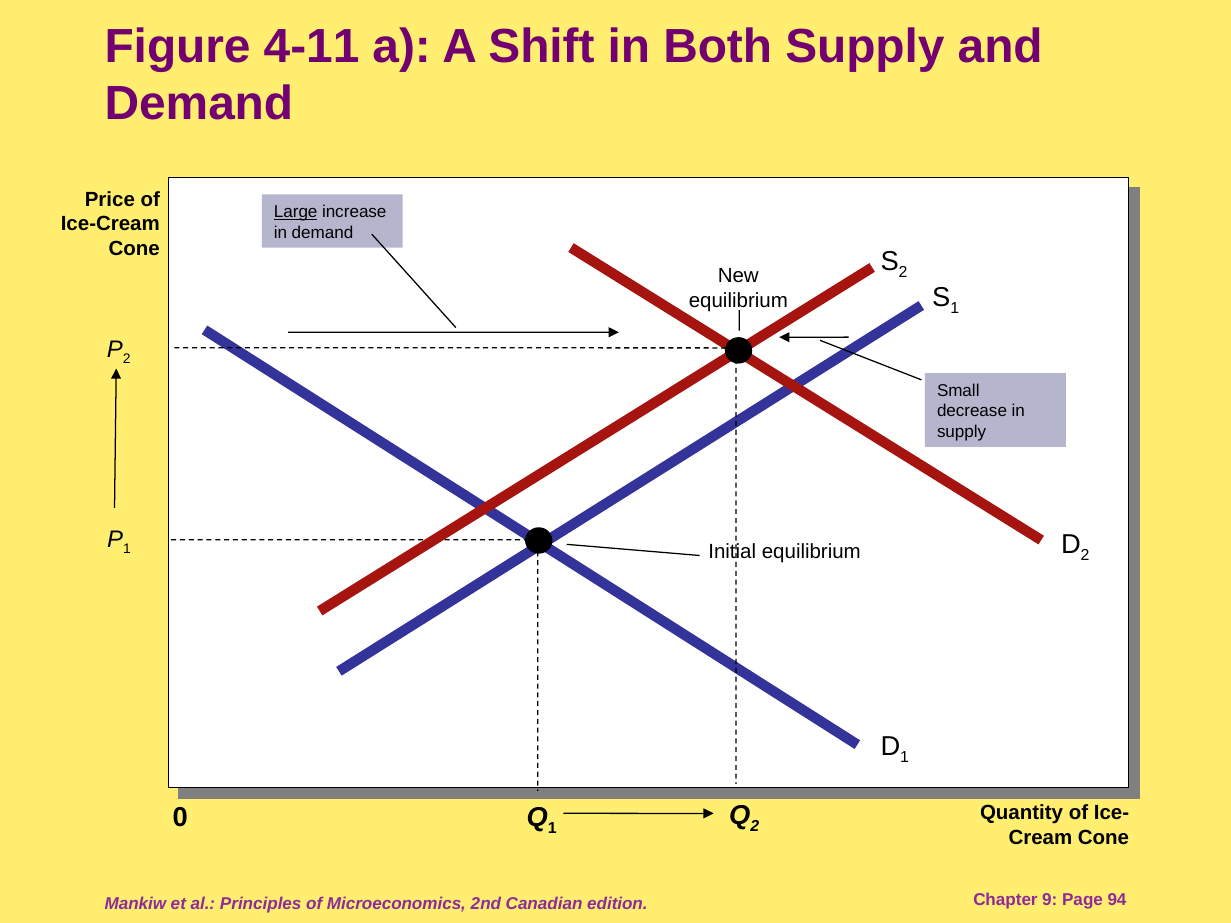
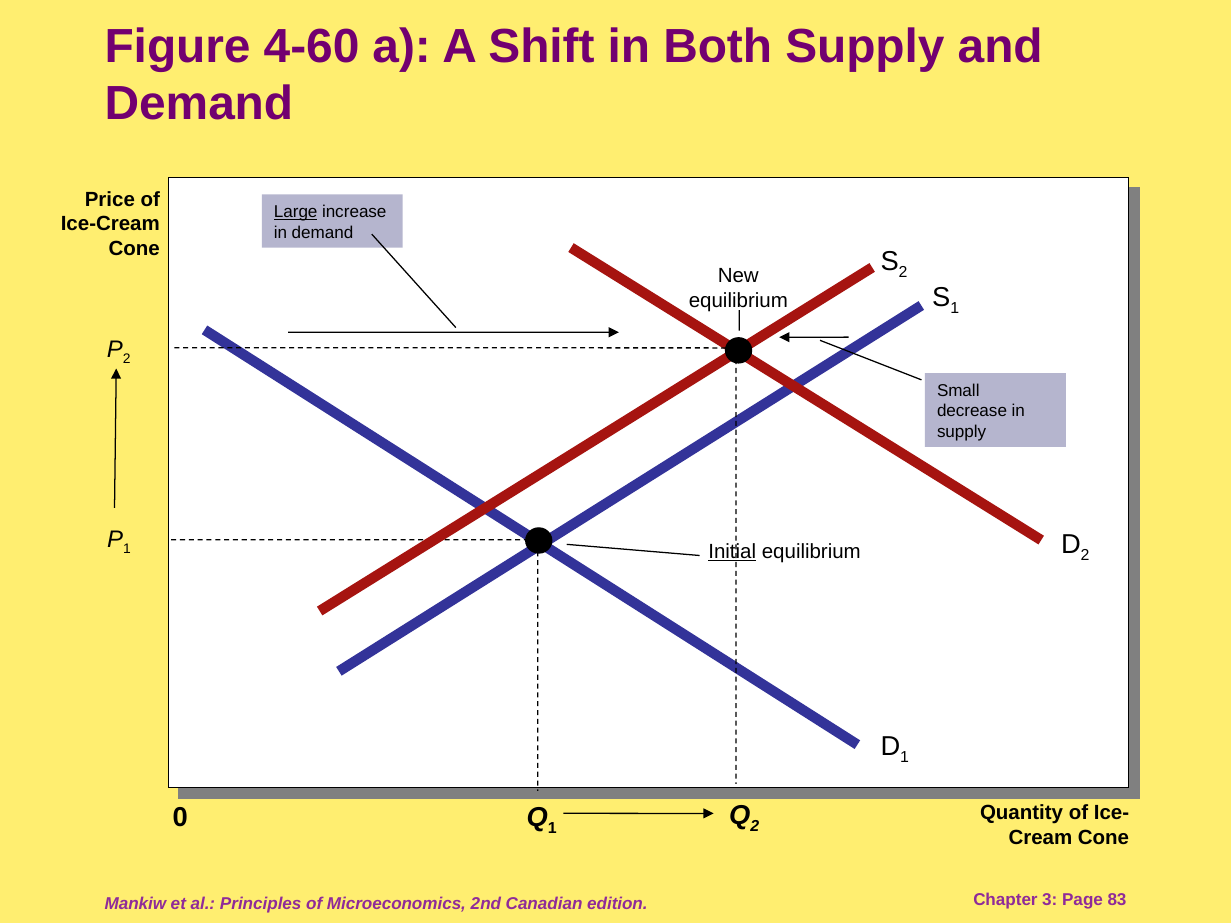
4-11: 4-11 -> 4-60
Initial underline: none -> present
9: 9 -> 3
94: 94 -> 83
